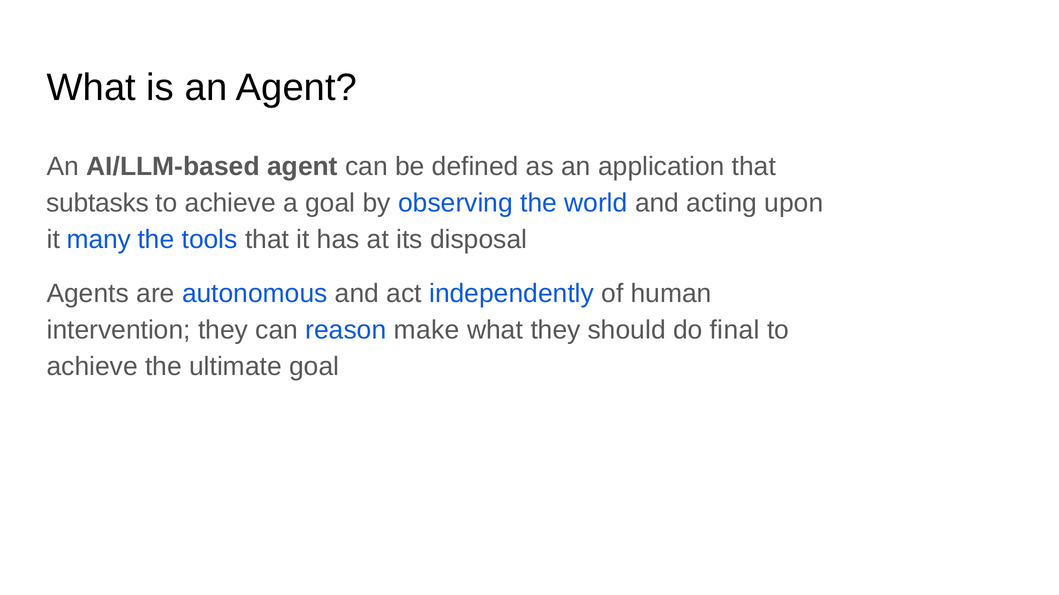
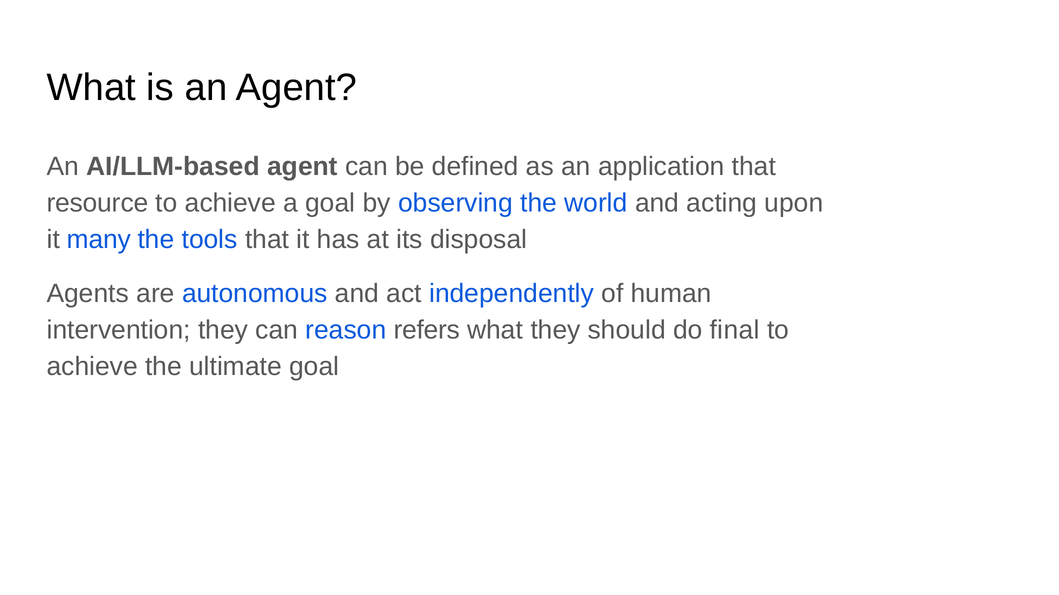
subtasks: subtasks -> resource
make: make -> refers
